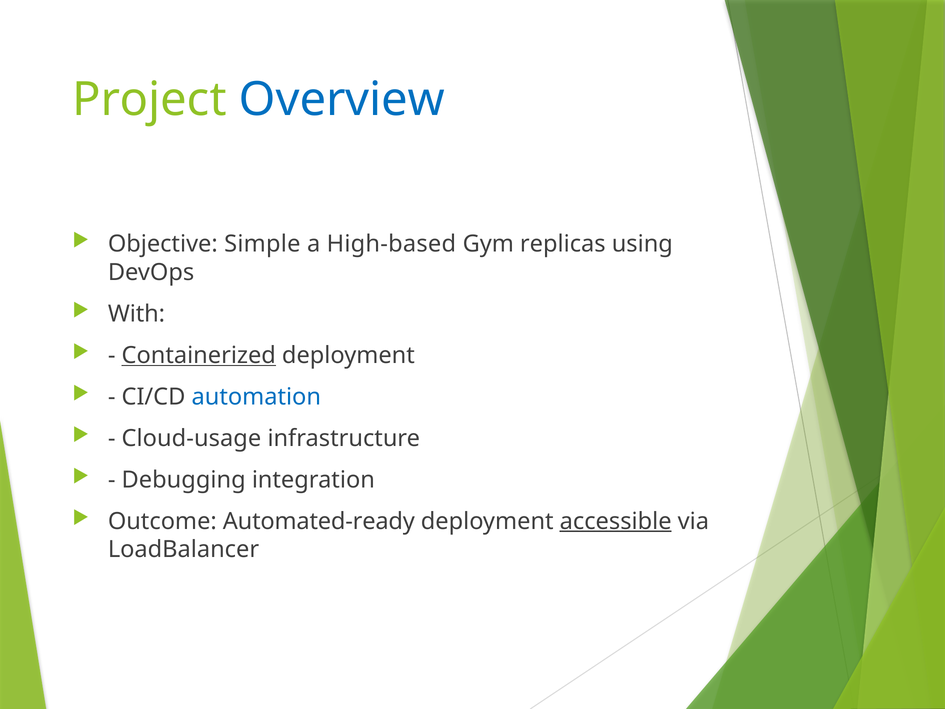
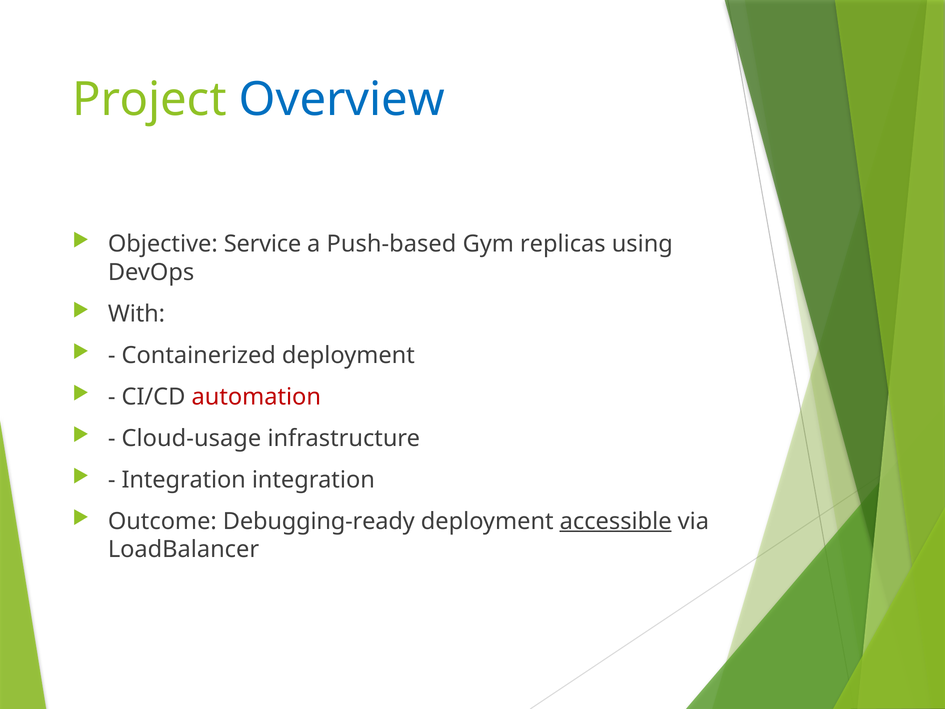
Simple: Simple -> Service
High-based: High-based -> Push-based
Containerized underline: present -> none
automation colour: blue -> red
Debugging at (184, 480): Debugging -> Integration
Automated-ready: Automated-ready -> Debugging-ready
